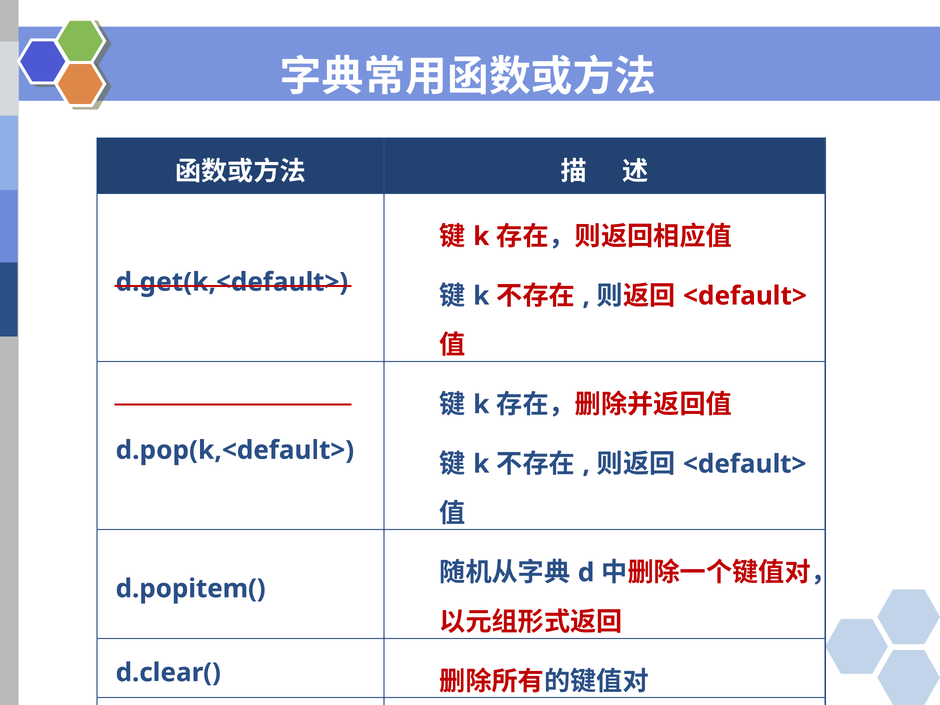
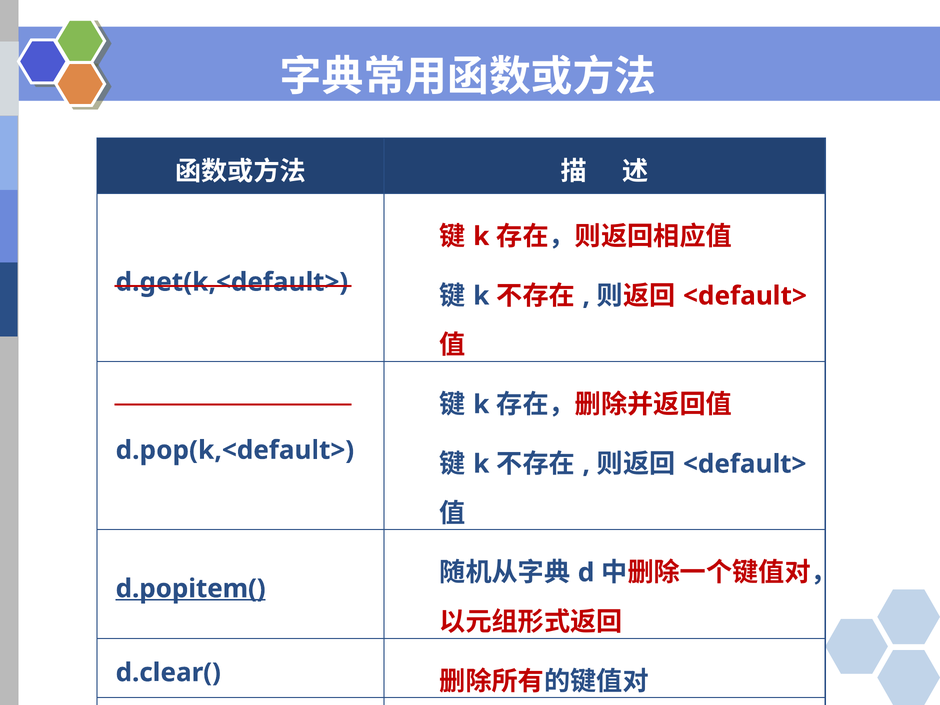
d.popitem( underline: none -> present
